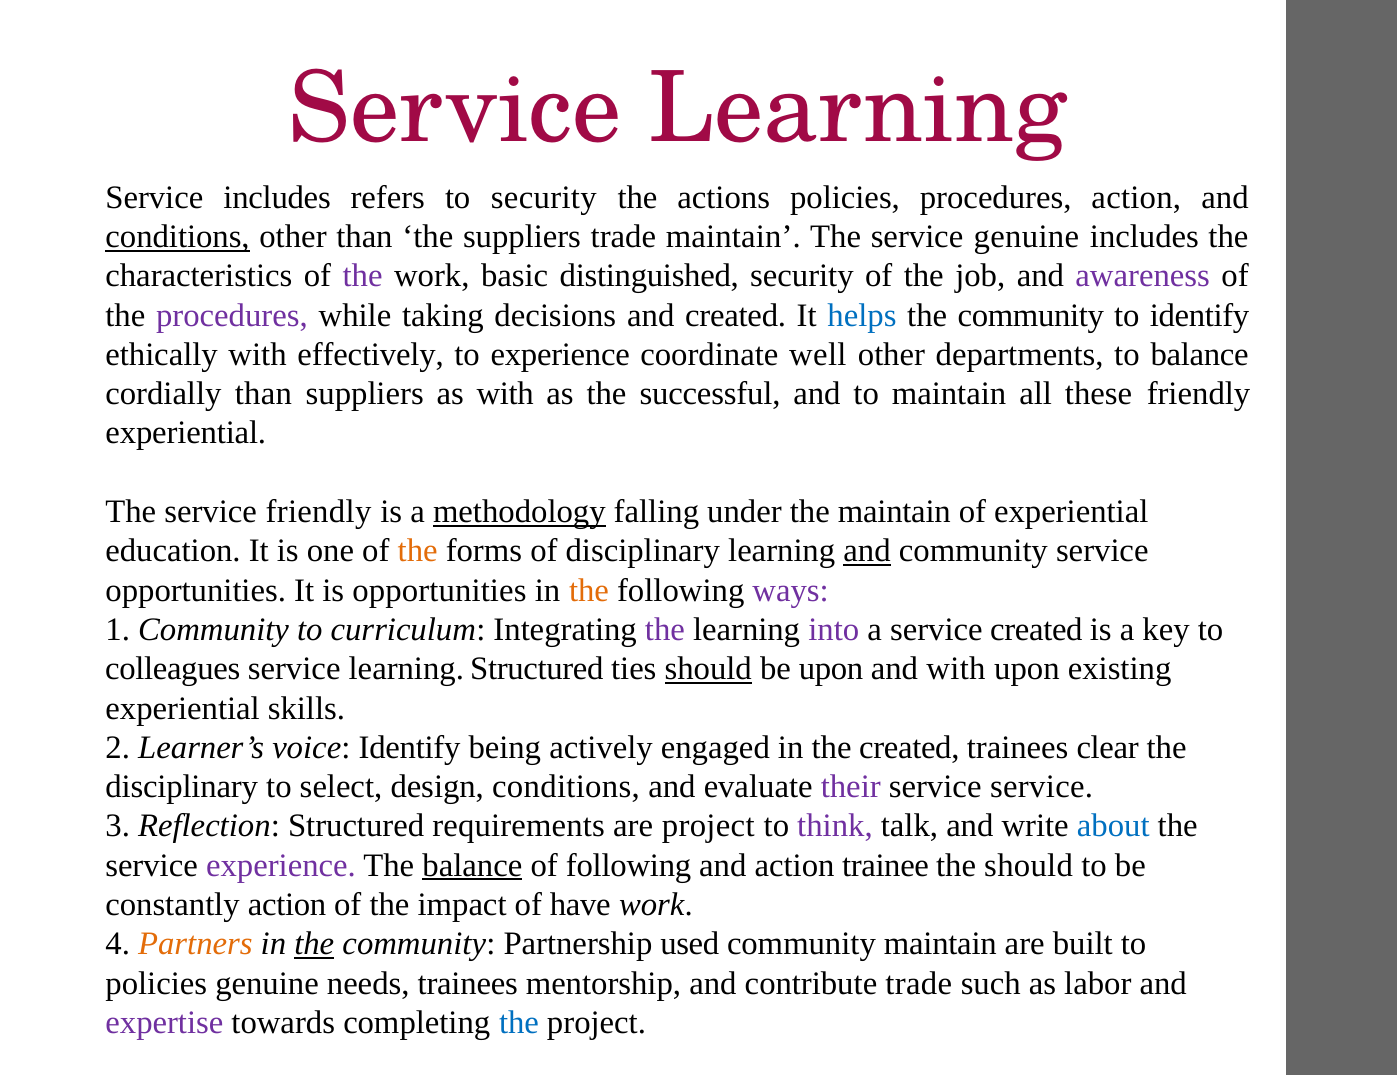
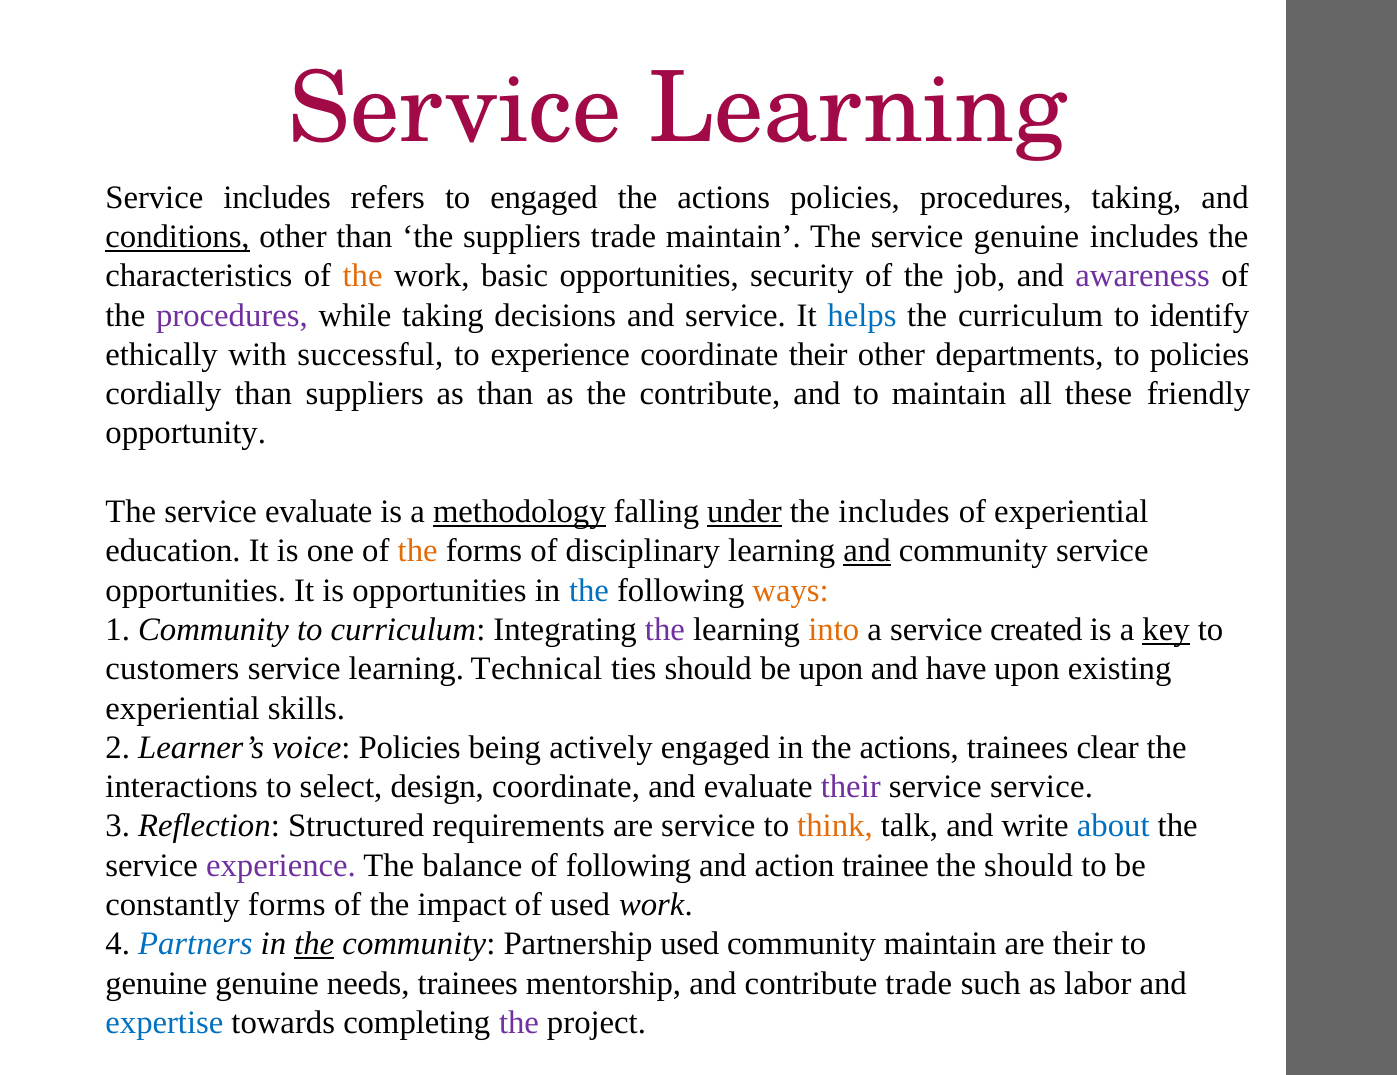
to security: security -> engaged
procedures action: action -> taking
the at (363, 276) colour: purple -> orange
basic distinguished: distinguished -> opportunities
and created: created -> service
community at (1031, 315): community -> curriculum
effectively: effectively -> successful
coordinate well: well -> their
to balance: balance -> policies
as with: with -> than
the successful: successful -> contribute
experiential at (186, 433): experiential -> opportunity
service friendly: friendly -> evaluate
under underline: none -> present
the maintain: maintain -> includes
the at (589, 590) colour: orange -> blue
ways colour: purple -> orange
into colour: purple -> orange
key underline: none -> present
colleagues: colleagues -> customers
learning Structured: Structured -> Technical
should at (708, 669) underline: present -> none
and with: with -> have
voice Identify: Identify -> Policies
in the created: created -> actions
disciplinary at (182, 787): disciplinary -> interactions
design conditions: conditions -> coordinate
are project: project -> service
think colour: purple -> orange
balance at (472, 865) underline: present -> none
constantly action: action -> forms
of have: have -> used
Partners colour: orange -> blue
are built: built -> their
policies at (156, 983): policies -> genuine
expertise colour: purple -> blue
the at (519, 1023) colour: blue -> purple
